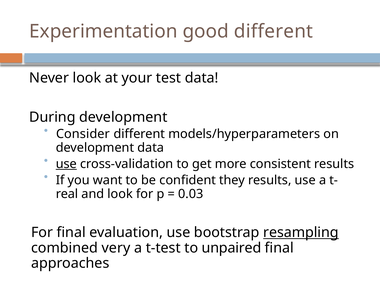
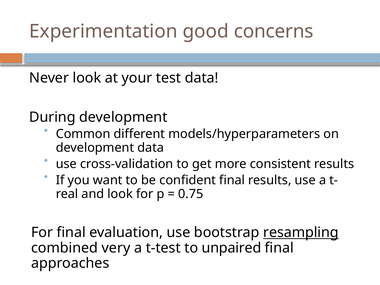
good different: different -> concerns
Consider: Consider -> Common
use at (66, 164) underline: present -> none
confident they: they -> final
0.03: 0.03 -> 0.75
